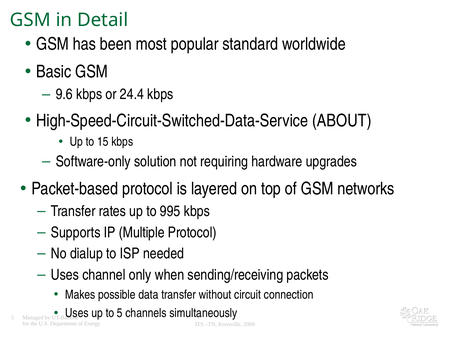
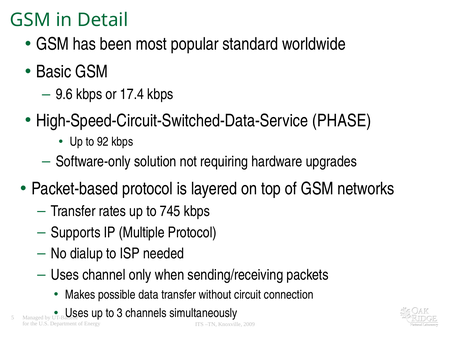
24.4: 24.4 -> 17.4
ABOUT: ABOUT -> PHASE
15: 15 -> 92
995: 995 -> 745
to 5: 5 -> 3
